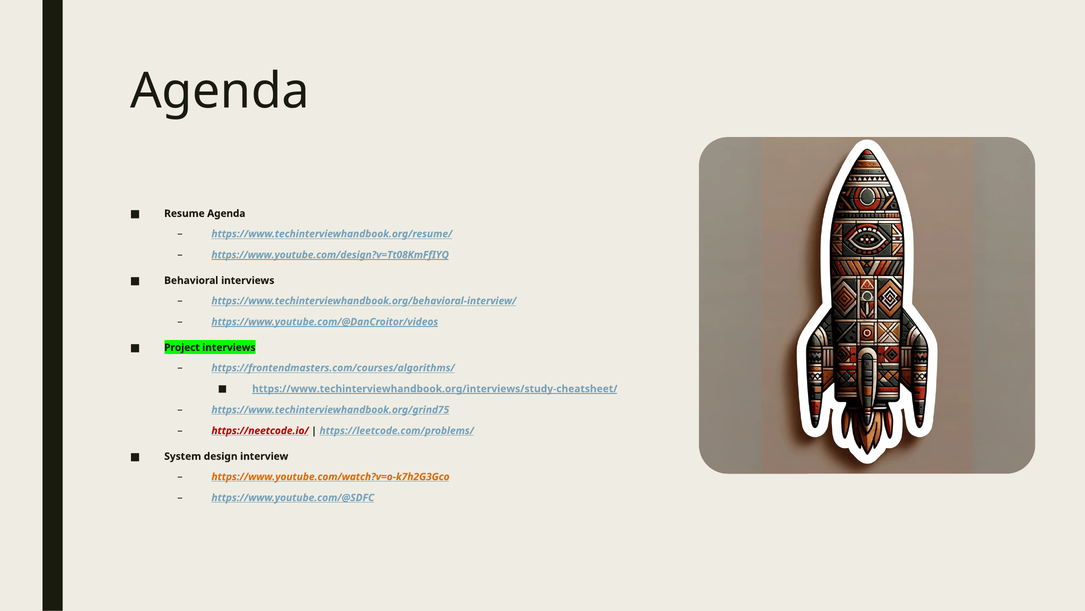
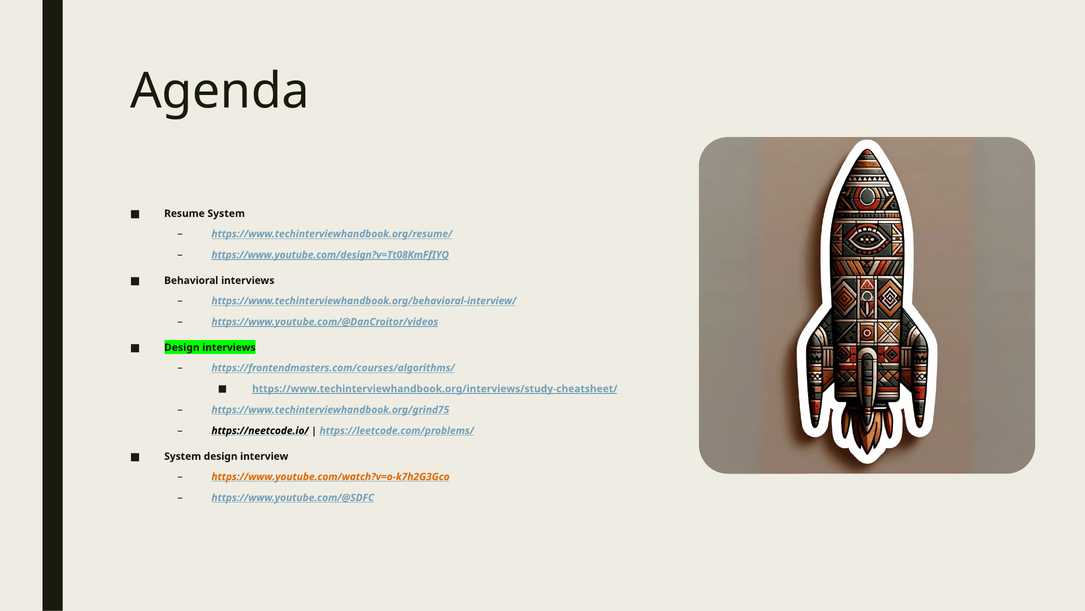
Resume Agenda: Agenda -> System
Project at (182, 347): Project -> Design
https://neetcode.io/ colour: red -> black
